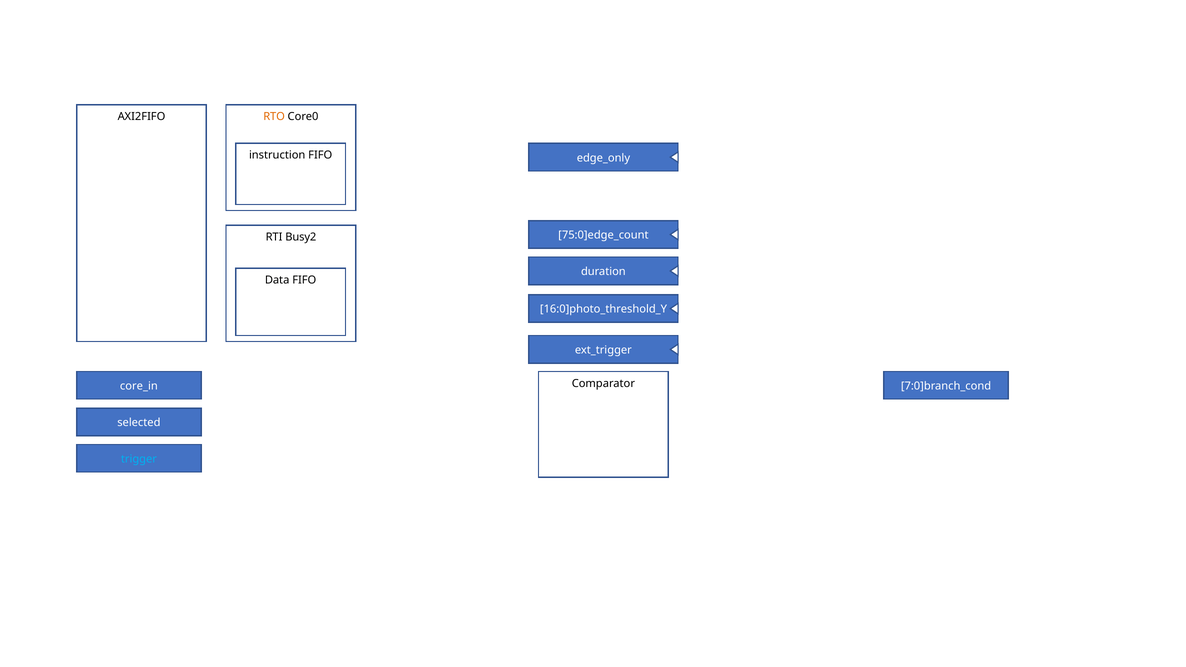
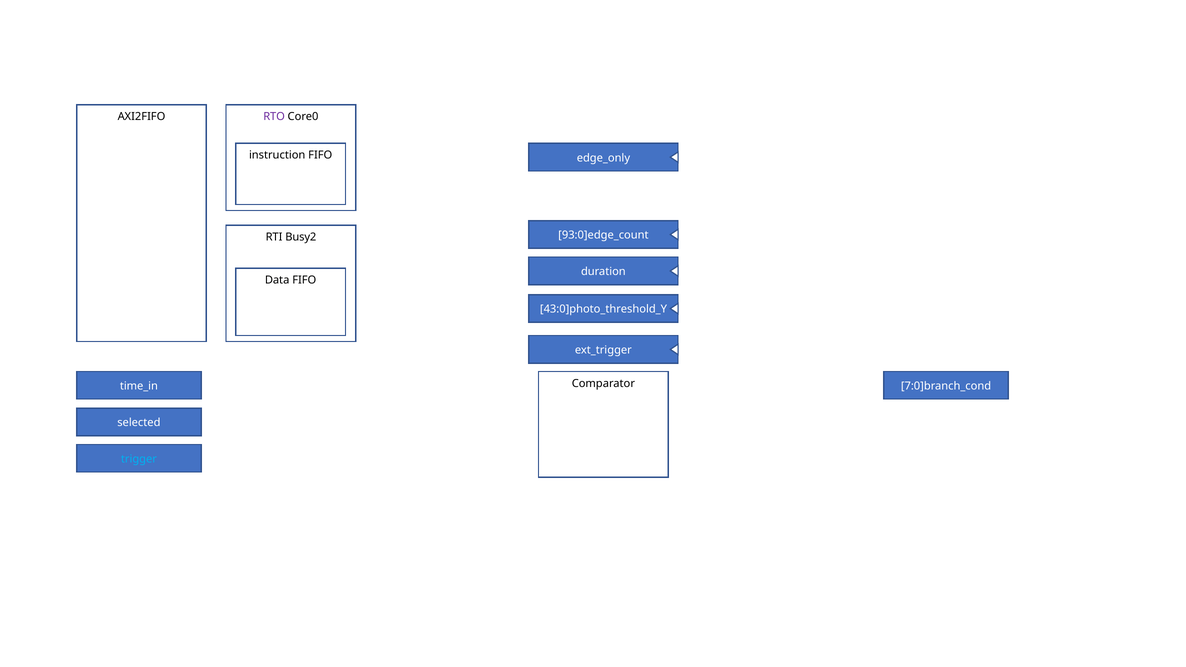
RTO colour: orange -> purple
75:0]edge_count: 75:0]edge_count -> 93:0]edge_count
16:0]photo_threshold_Y: 16:0]photo_threshold_Y -> 43:0]photo_threshold_Y
core_in: core_in -> time_in
